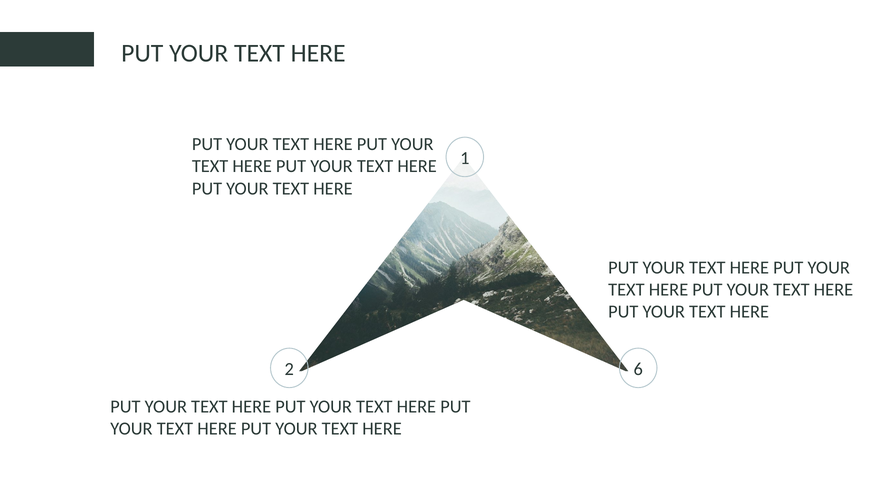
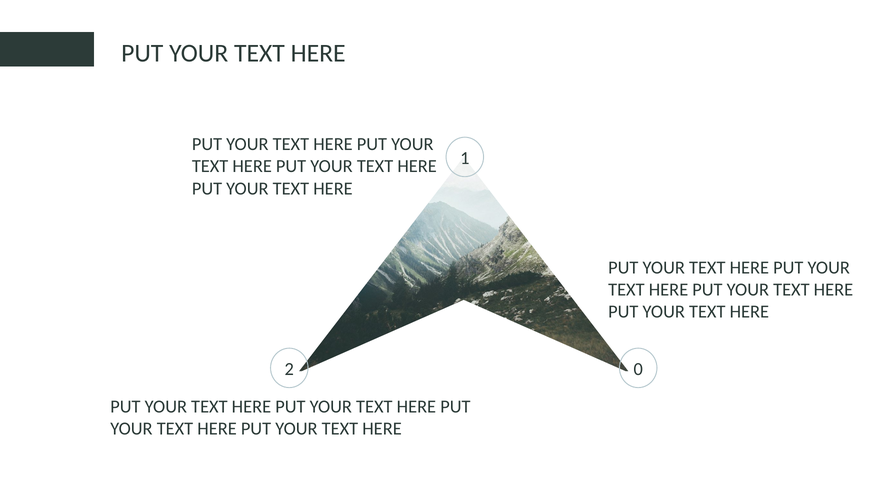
6: 6 -> 0
